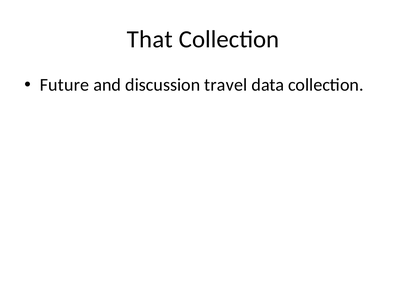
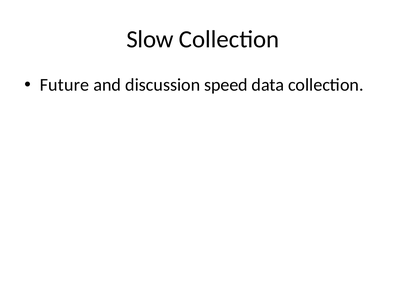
That: That -> Slow
travel: travel -> speed
